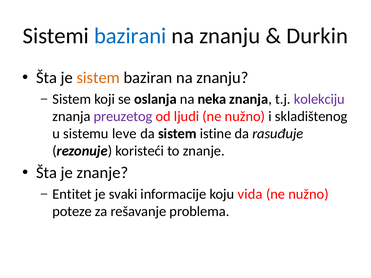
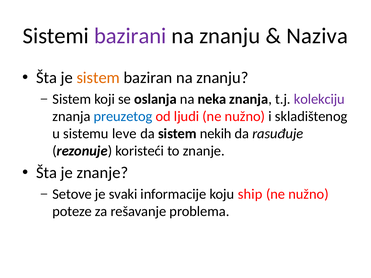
bazirani colour: blue -> purple
Durkin: Durkin -> Naziva
preuzetog colour: purple -> blue
istine: istine -> nekih
Entitet: Entitet -> Setove
vida: vida -> ship
